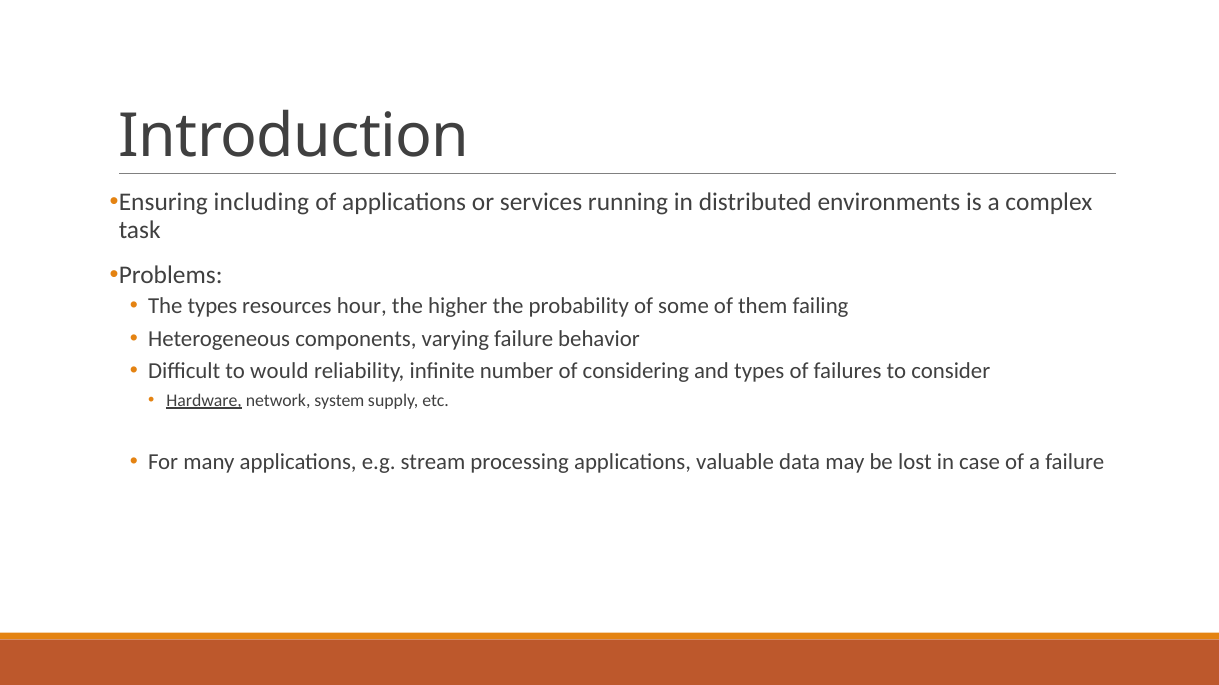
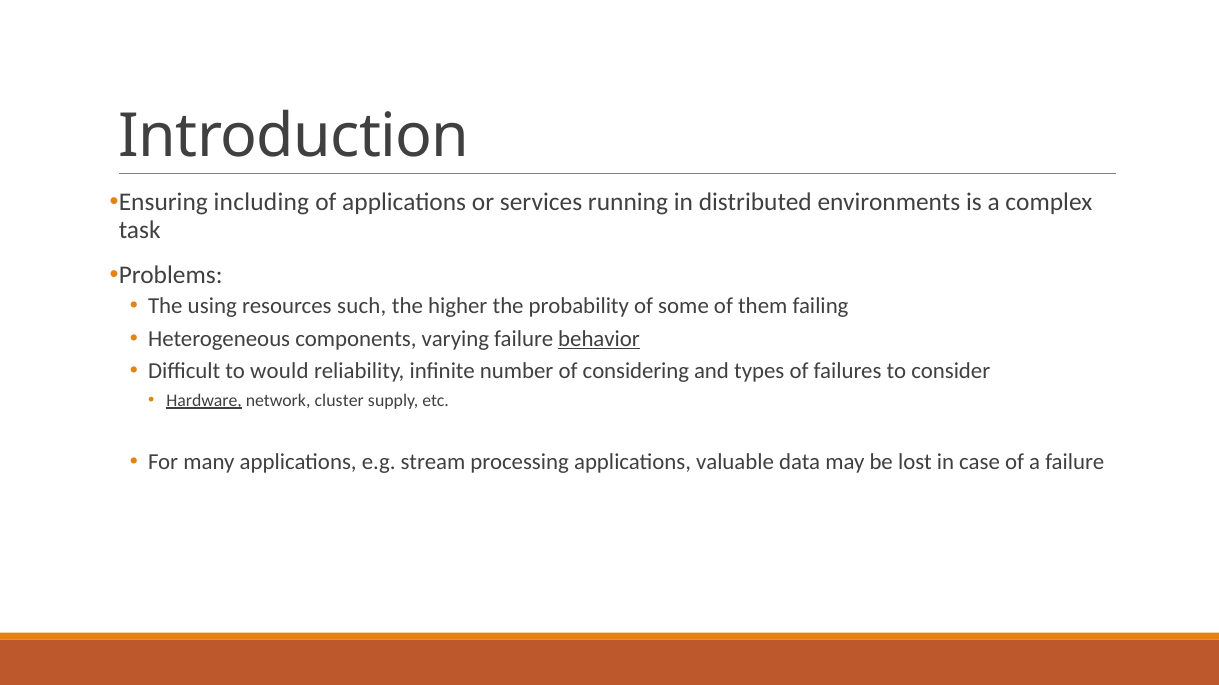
The types: types -> using
hour: hour -> such
behavior underline: none -> present
system: system -> cluster
